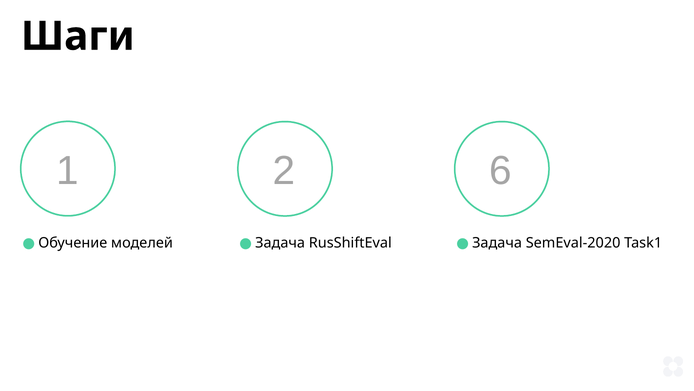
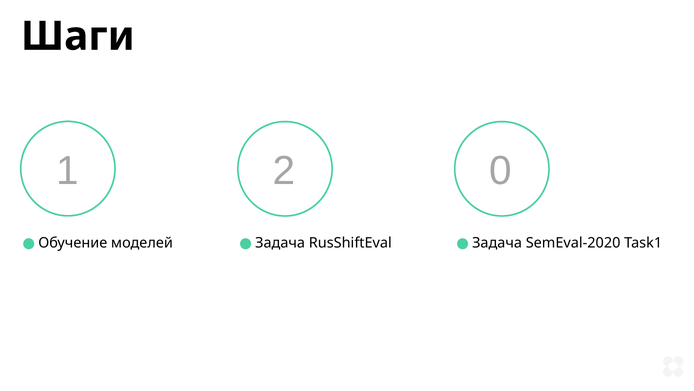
6: 6 -> 0
